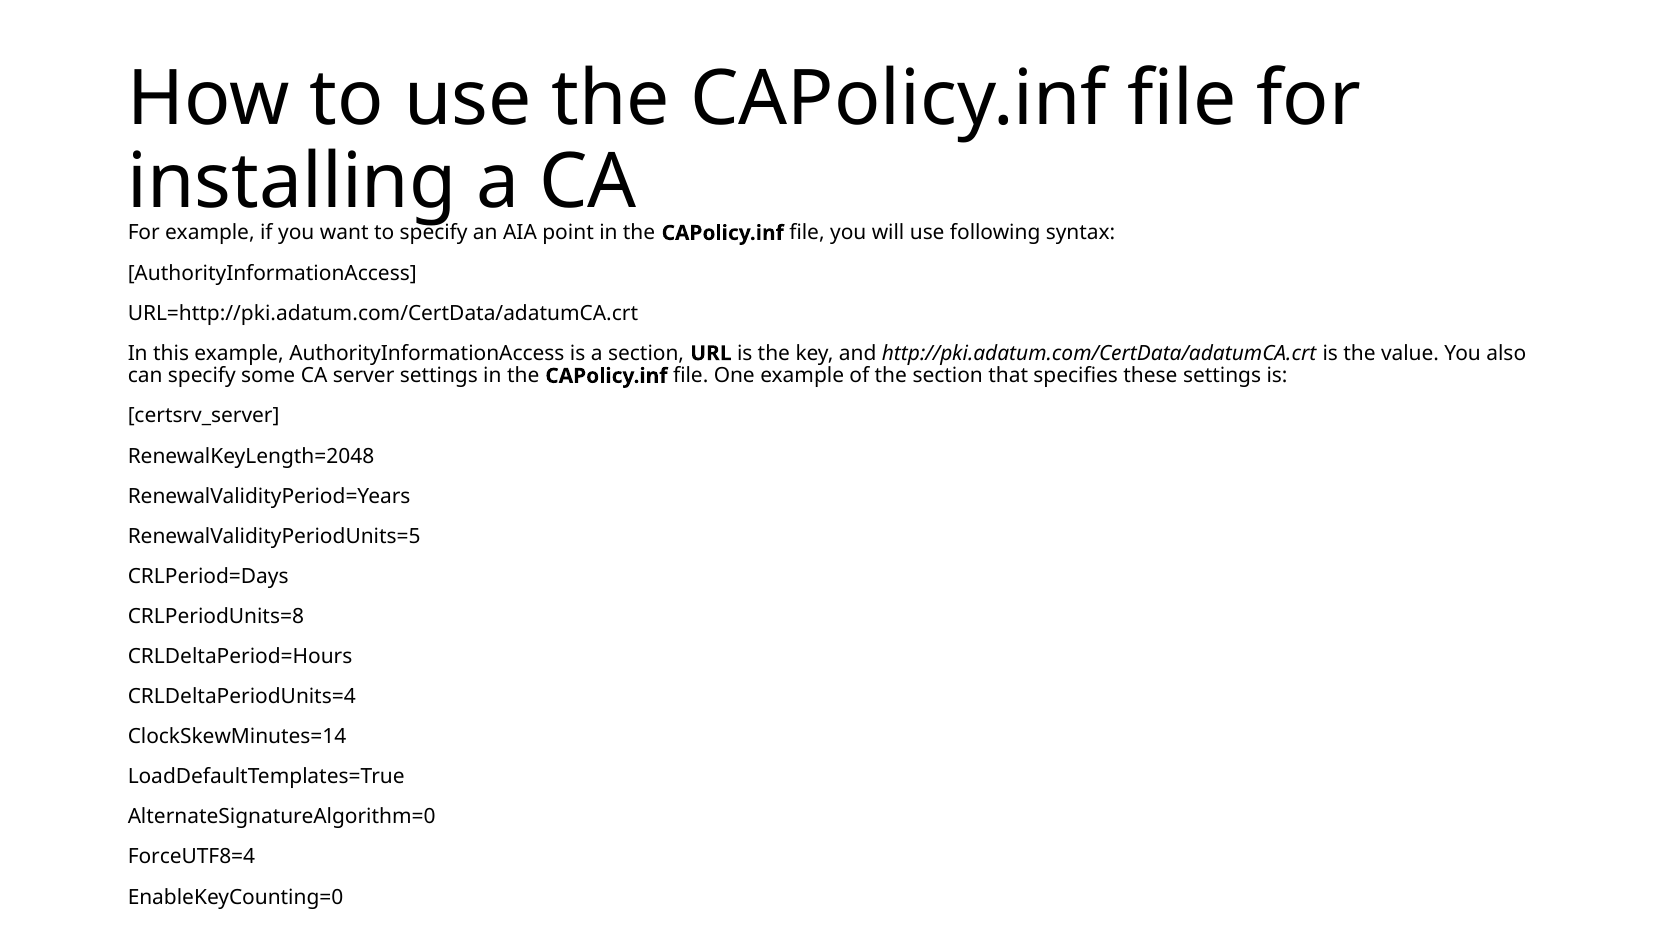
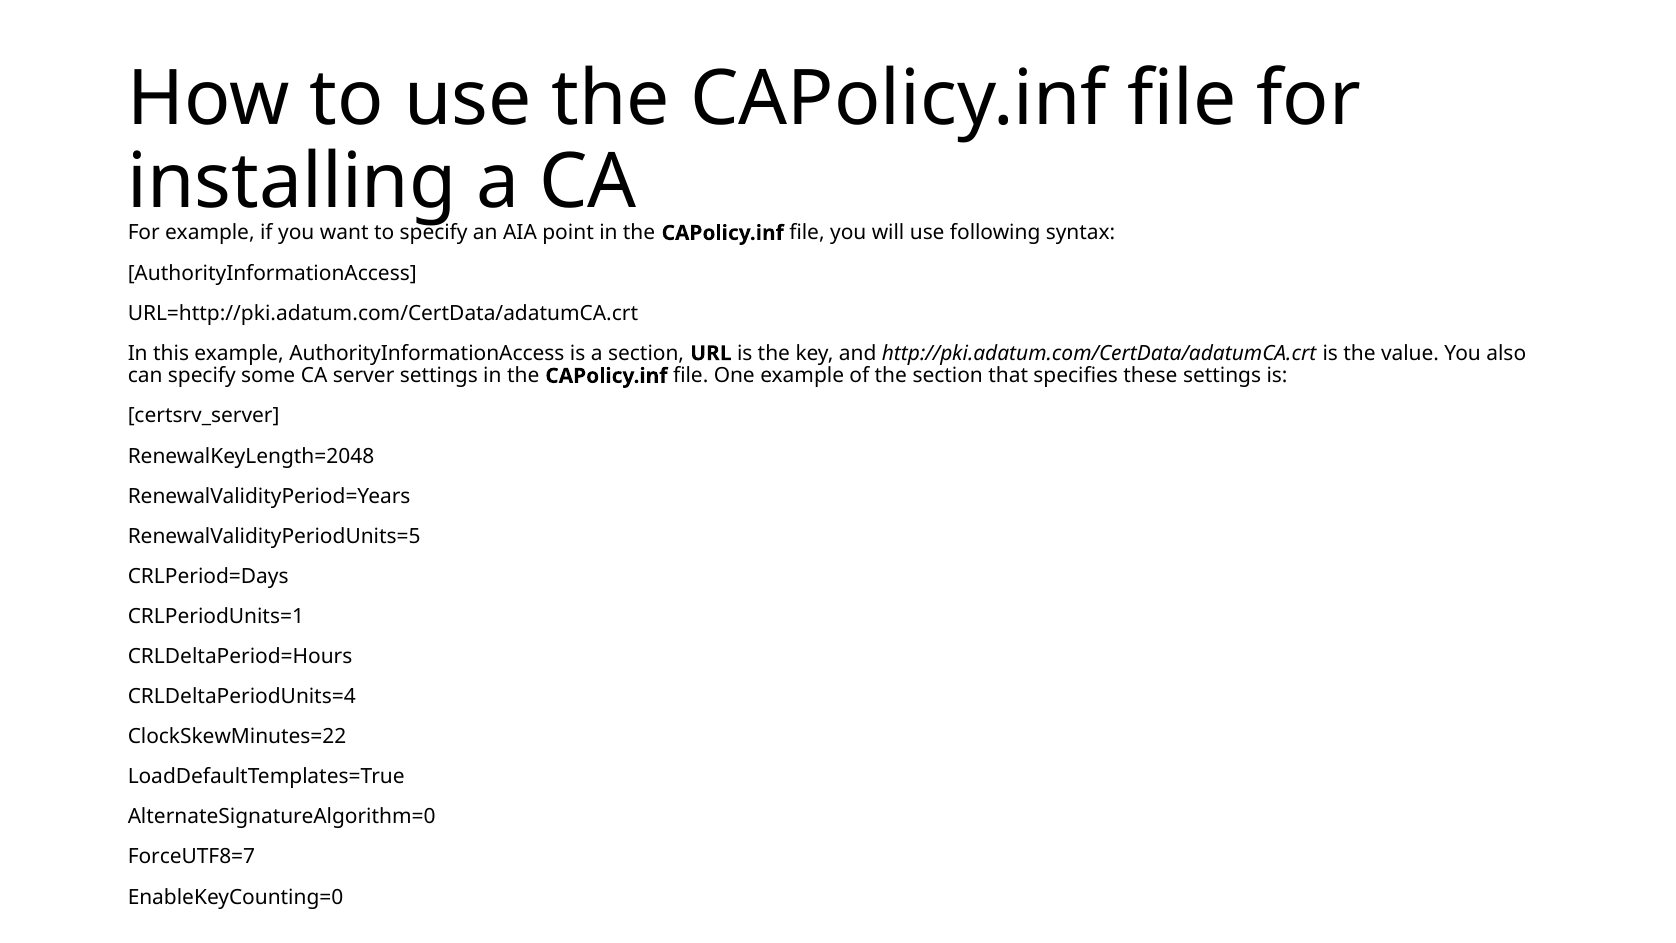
CRLPeriodUnits=8: CRLPeriodUnits=8 -> CRLPeriodUnits=1
ClockSkewMinutes=14: ClockSkewMinutes=14 -> ClockSkewMinutes=22
ForceUTF8=4: ForceUTF8=4 -> ForceUTF8=7
